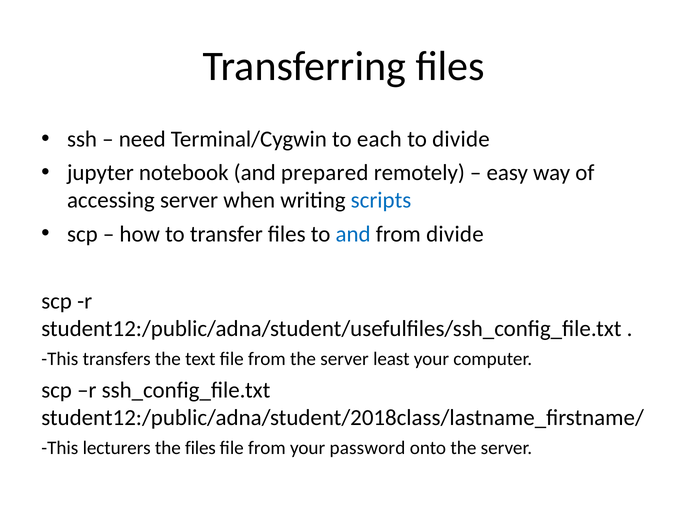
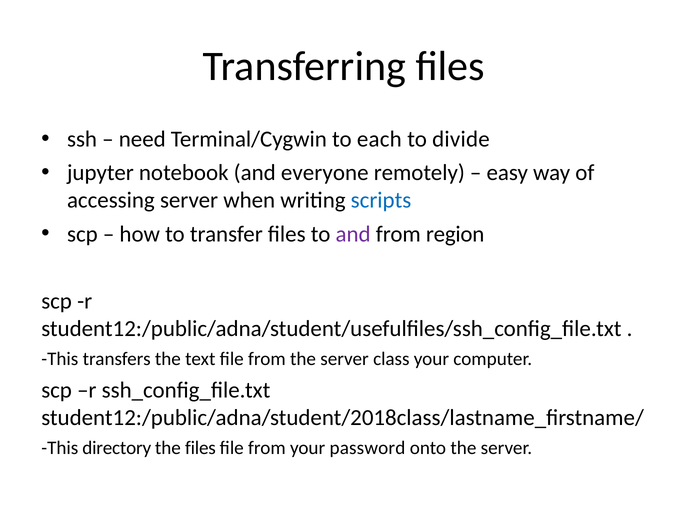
prepared: prepared -> everyone
and at (353, 234) colour: blue -> purple
from divide: divide -> region
least: least -> class
lecturers: lecturers -> directory
